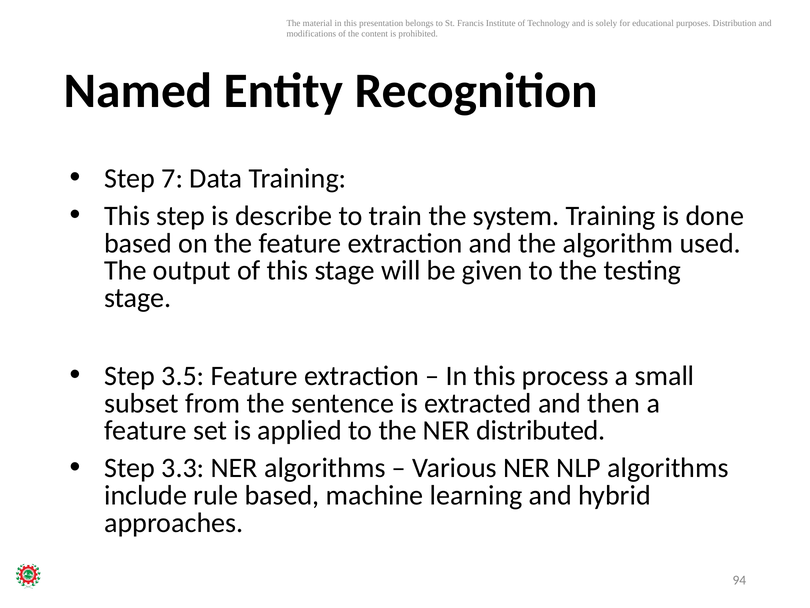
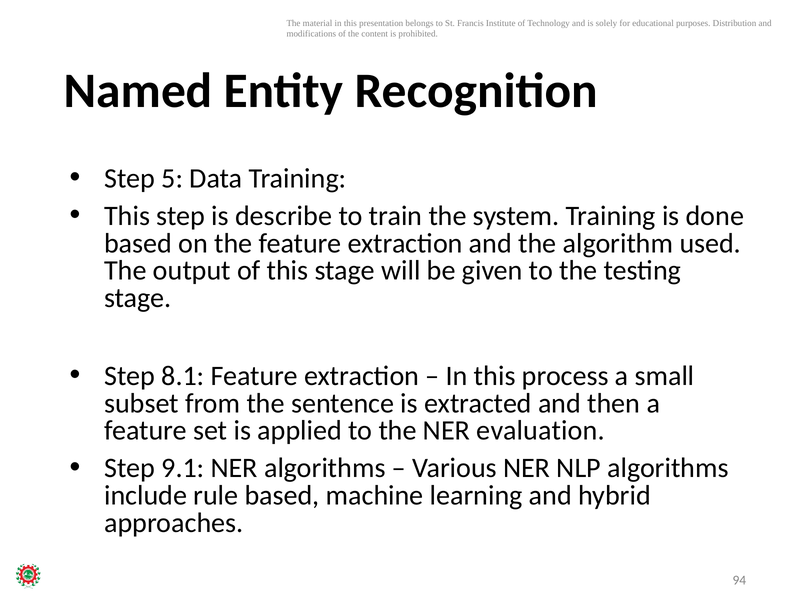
7: 7 -> 5
3.5: 3.5 -> 8.1
distributed: distributed -> evaluation
3.3: 3.3 -> 9.1
